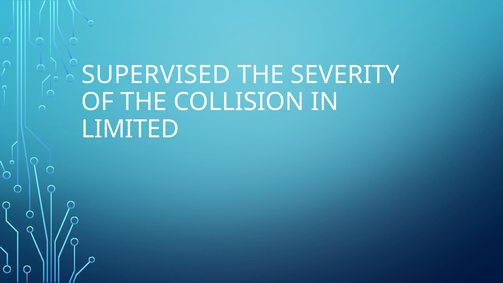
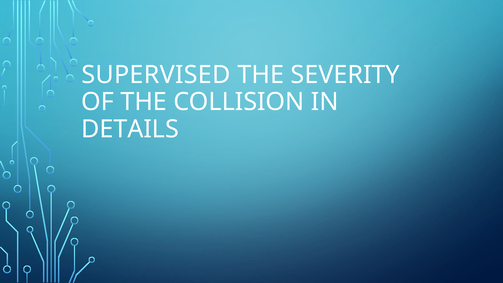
LIMITED: LIMITED -> DETAILS
